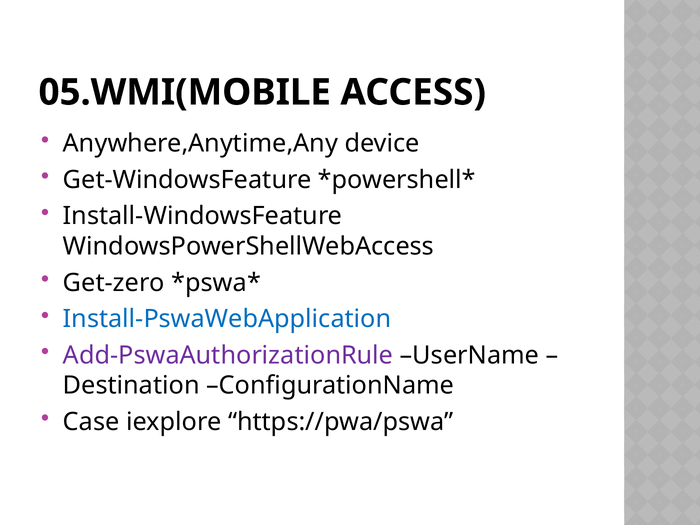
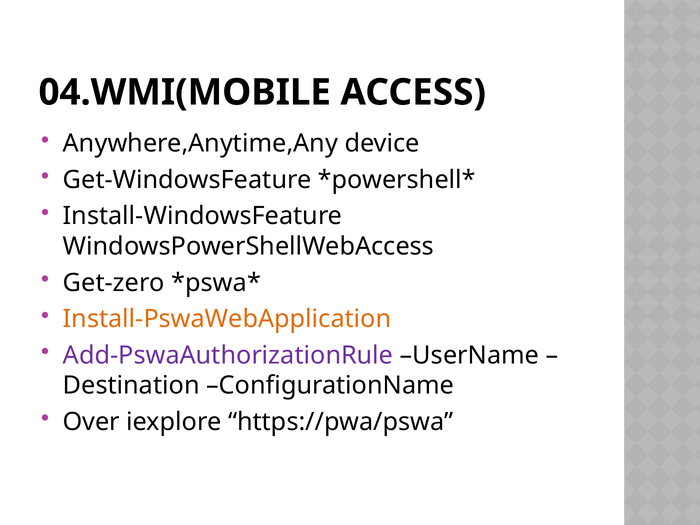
05.WMI(MOBILE: 05.WMI(MOBILE -> 04.WMI(MOBILE
Install-PswaWebApplication colour: blue -> orange
Case: Case -> Over
